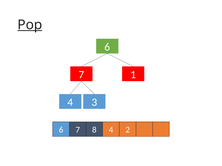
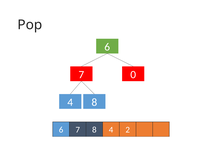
Pop underline: present -> none
1: 1 -> 0
4 3: 3 -> 8
